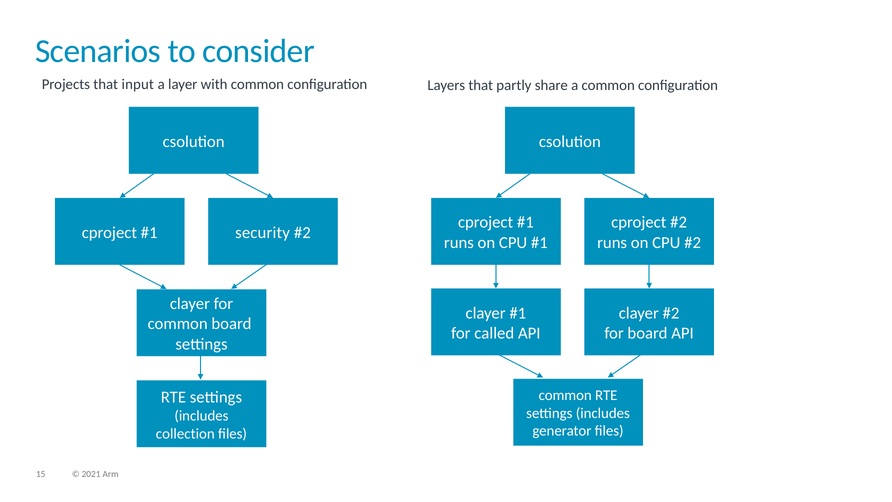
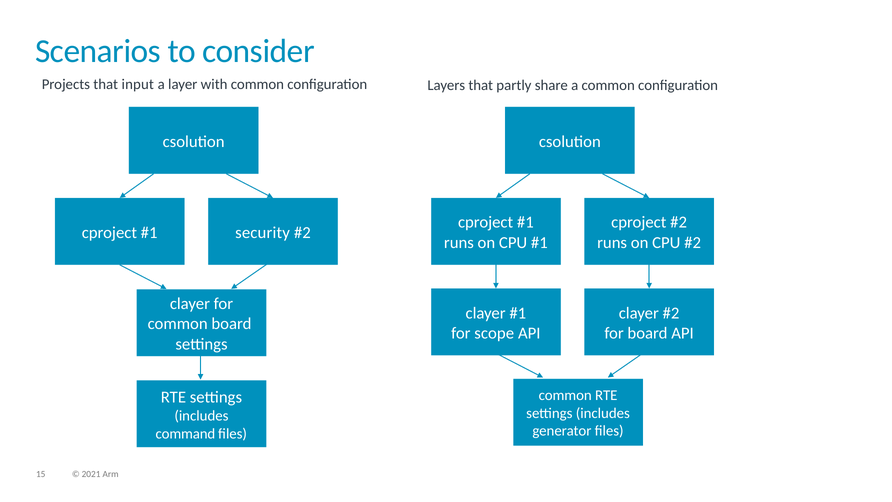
called: called -> scope
collection: collection -> command
